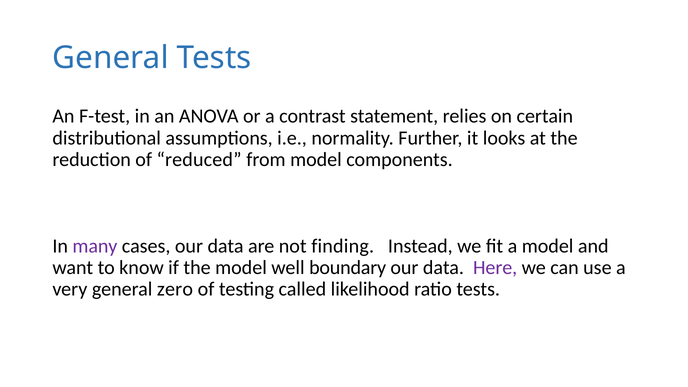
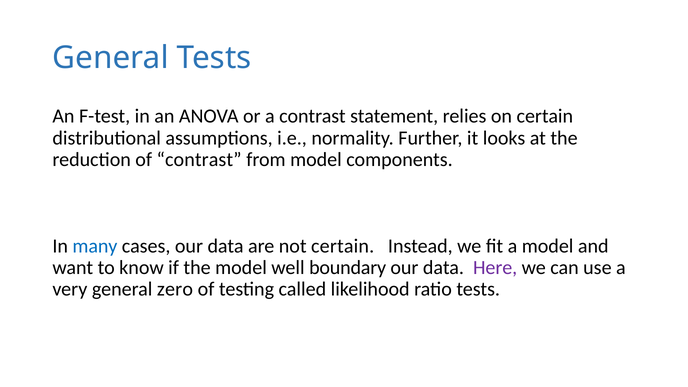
of reduced: reduced -> contrast
many colour: purple -> blue
not finding: finding -> certain
